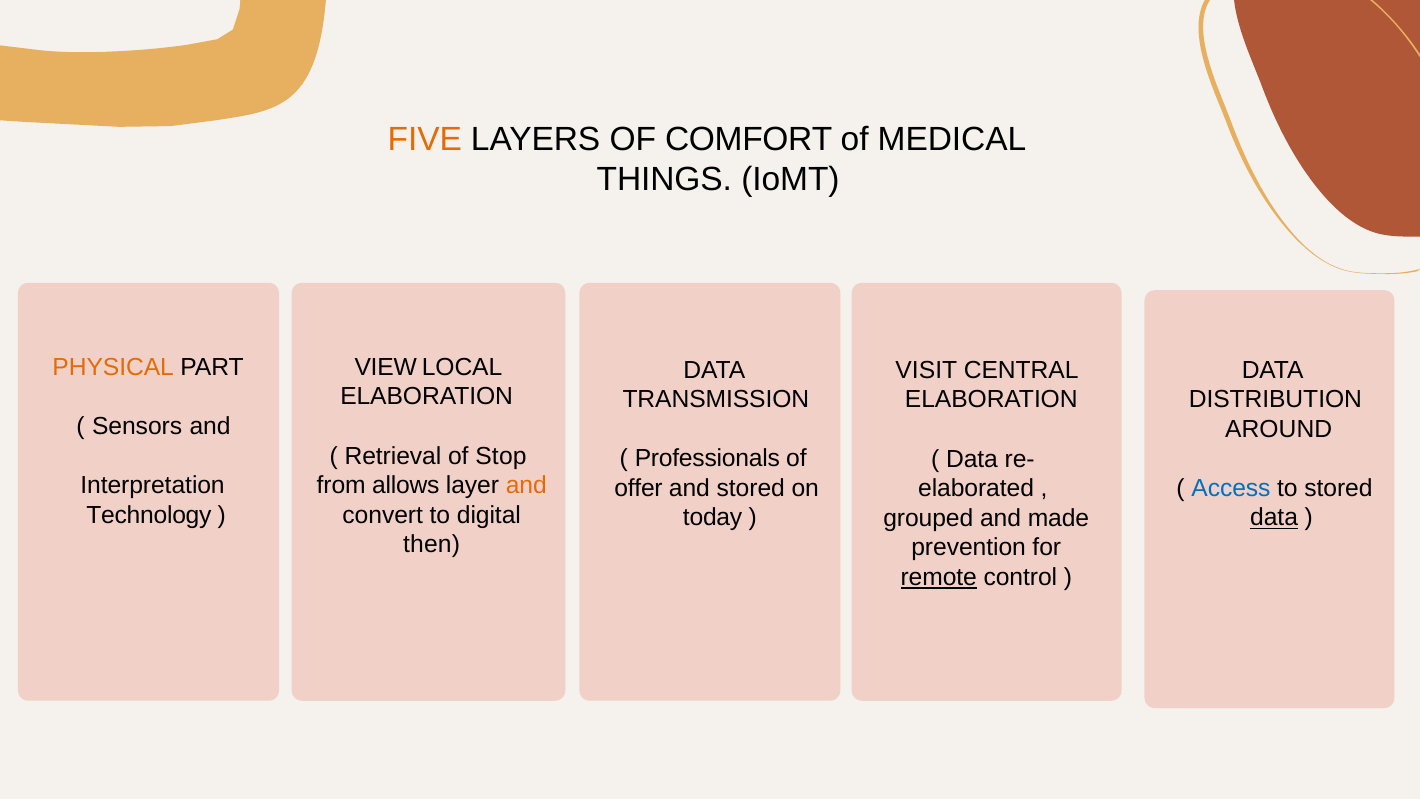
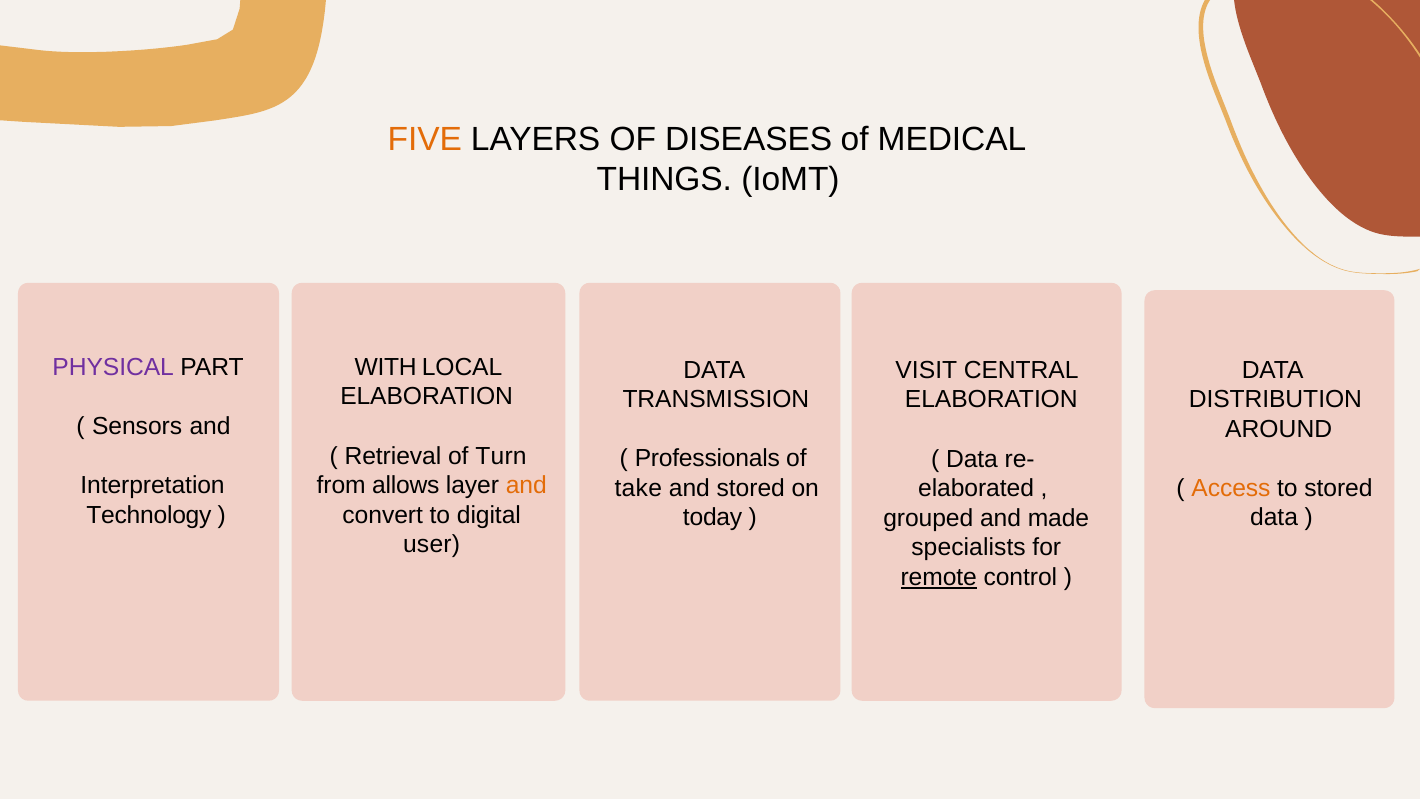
COMFORT: COMFORT -> DISEASES
PHYSICAL colour: orange -> purple
VIEW: VIEW -> WITH
Stop: Stop -> Turn
offer: offer -> take
Access colour: blue -> orange
data at (1274, 518) underline: present -> none
then: then -> user
prevention: prevention -> specialists
